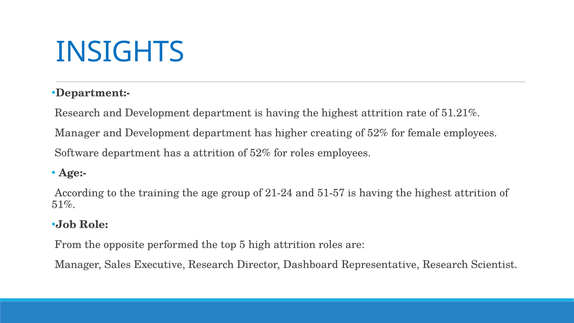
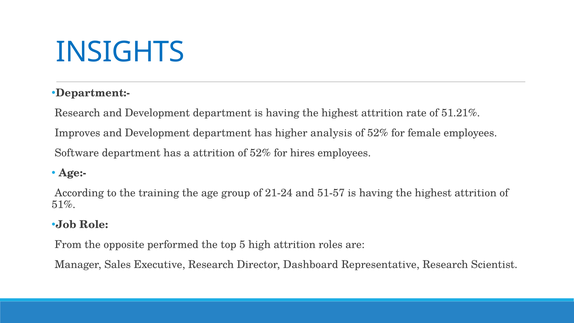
Manager at (77, 133): Manager -> Improves
creating: creating -> analysis
for roles: roles -> hires
